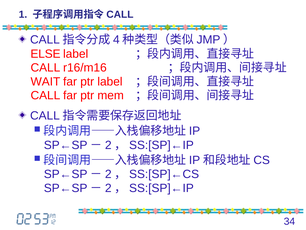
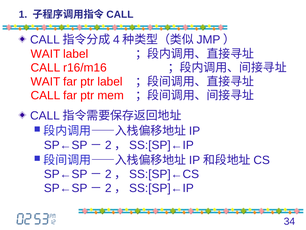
ELSE at (45, 54): ELSE -> WAIT
